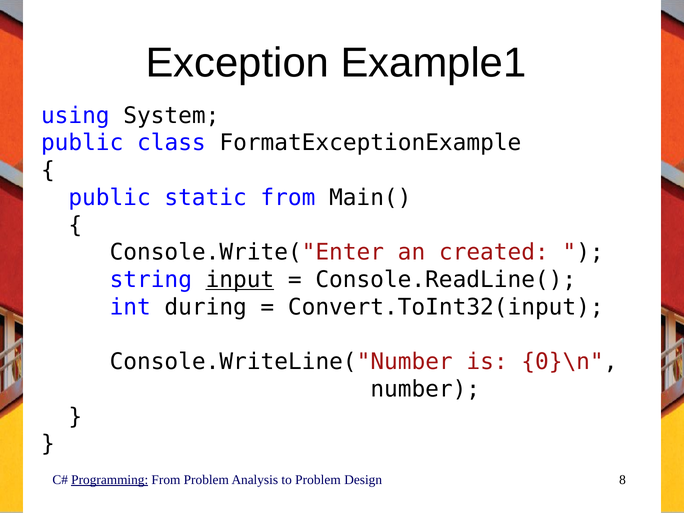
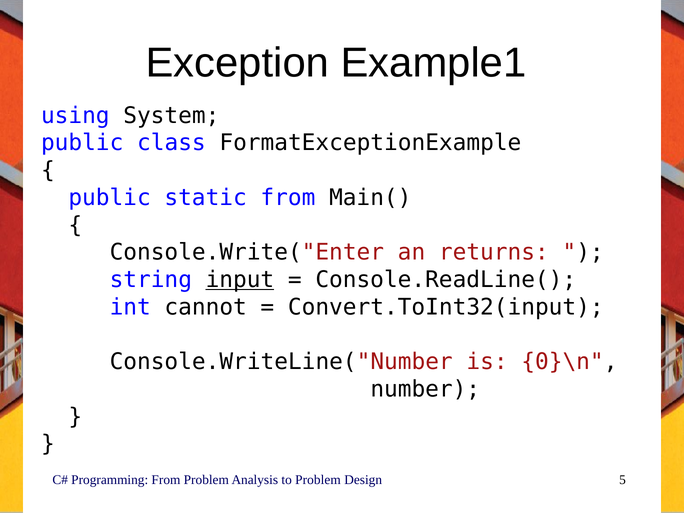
created: created -> returns
during: during -> cannot
Programming underline: present -> none
8: 8 -> 5
